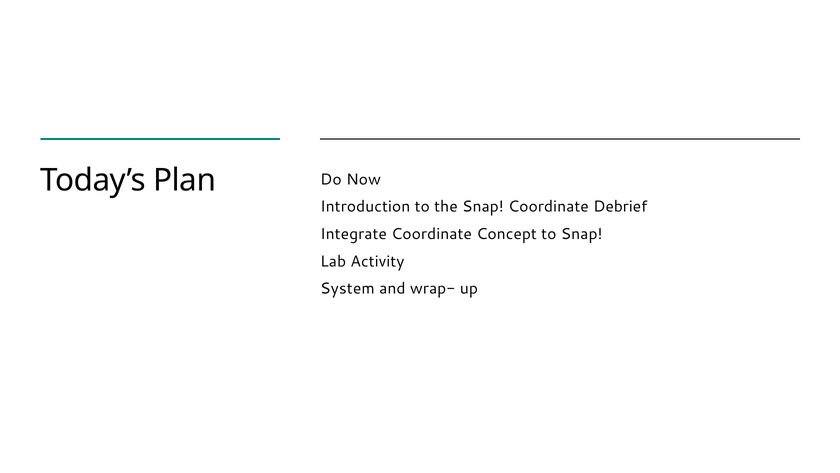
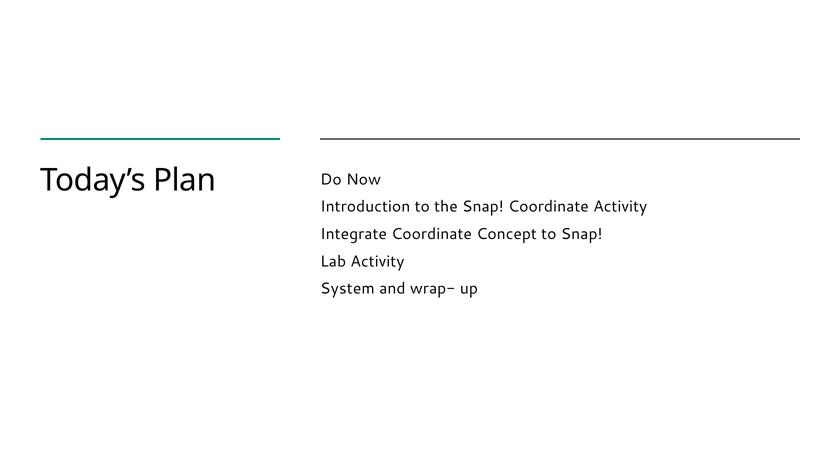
Coordinate Debrief: Debrief -> Activity
